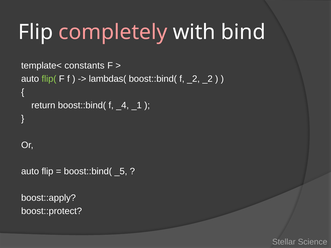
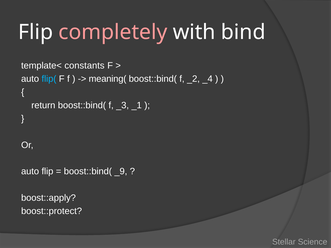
flip( colour: light green -> light blue
lambdas(: lambdas( -> meaning(
_2 _2: _2 -> _4
_4: _4 -> _3
_5: _5 -> _9
